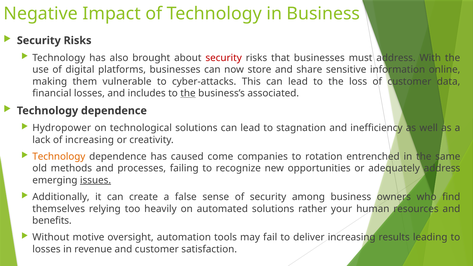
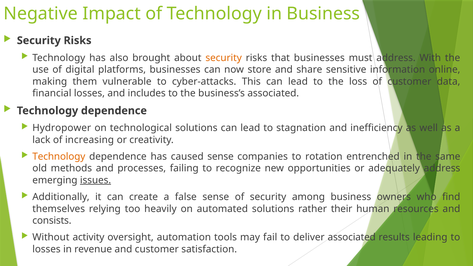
security at (224, 58) colour: red -> orange
the at (188, 93) underline: present -> none
caused come: come -> sense
your: your -> their
benefits: benefits -> consists
motive: motive -> activity
deliver increasing: increasing -> associated
